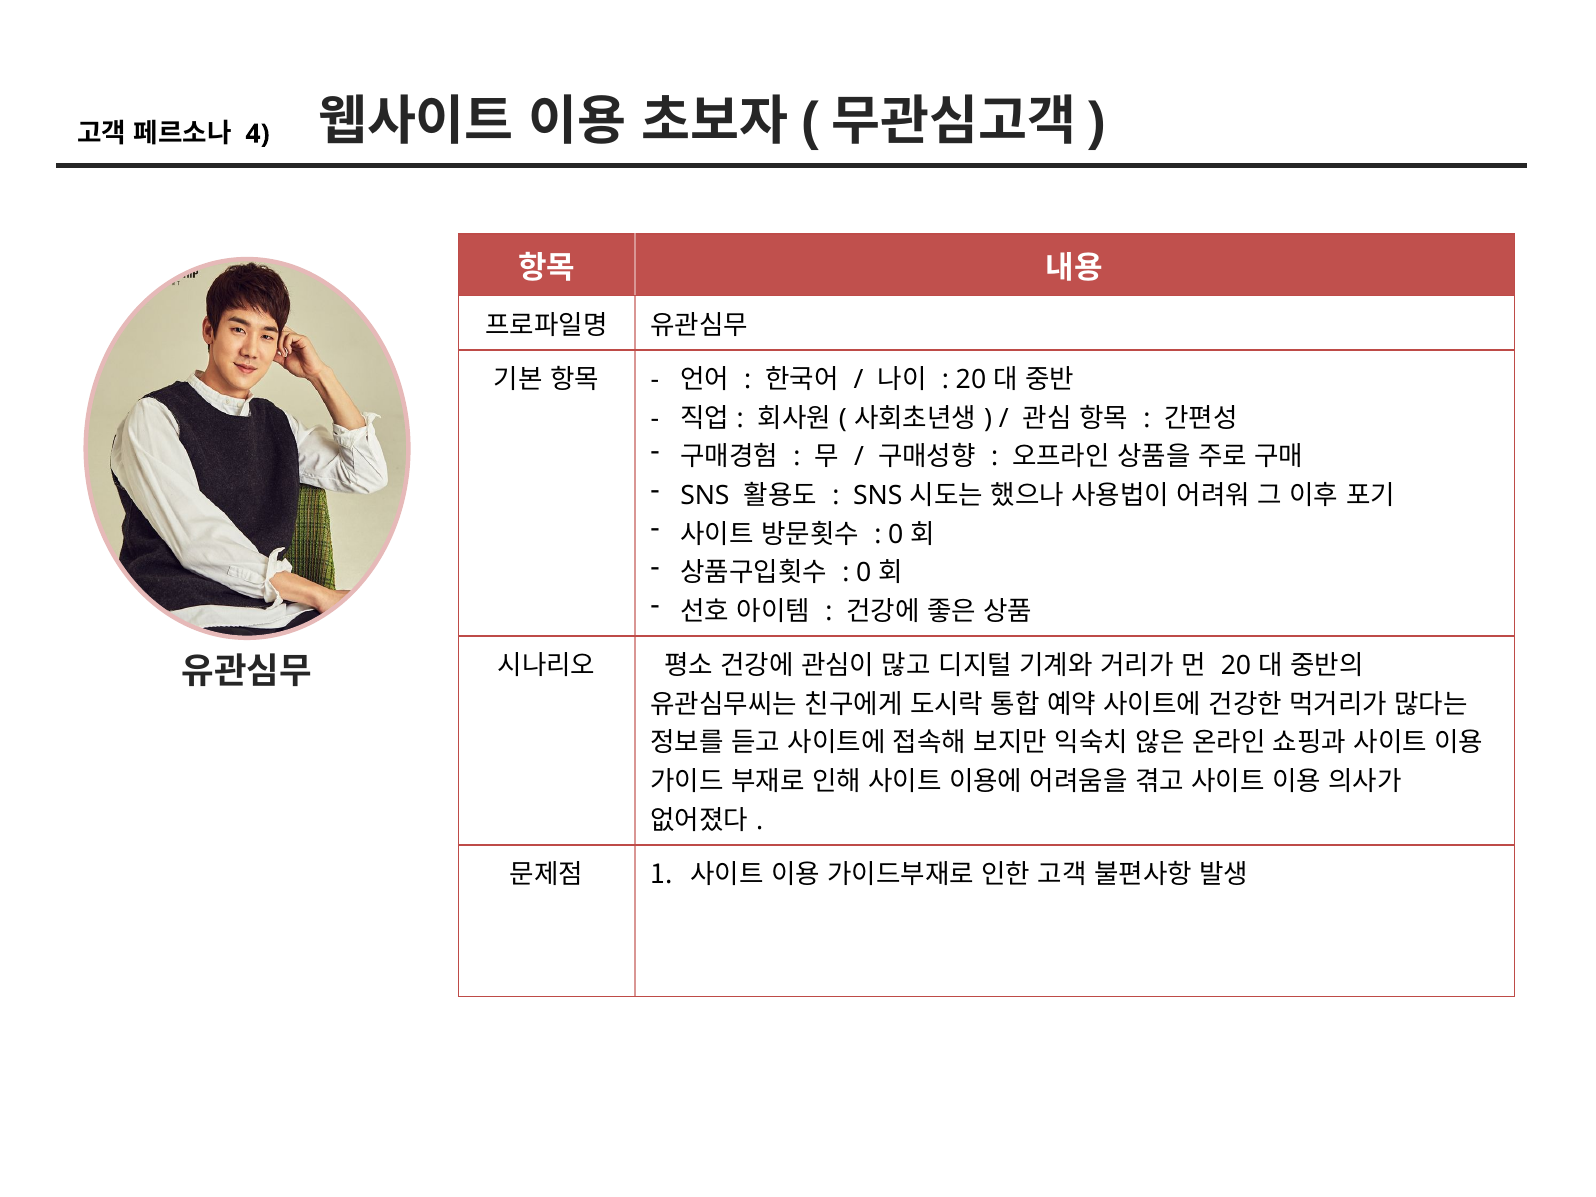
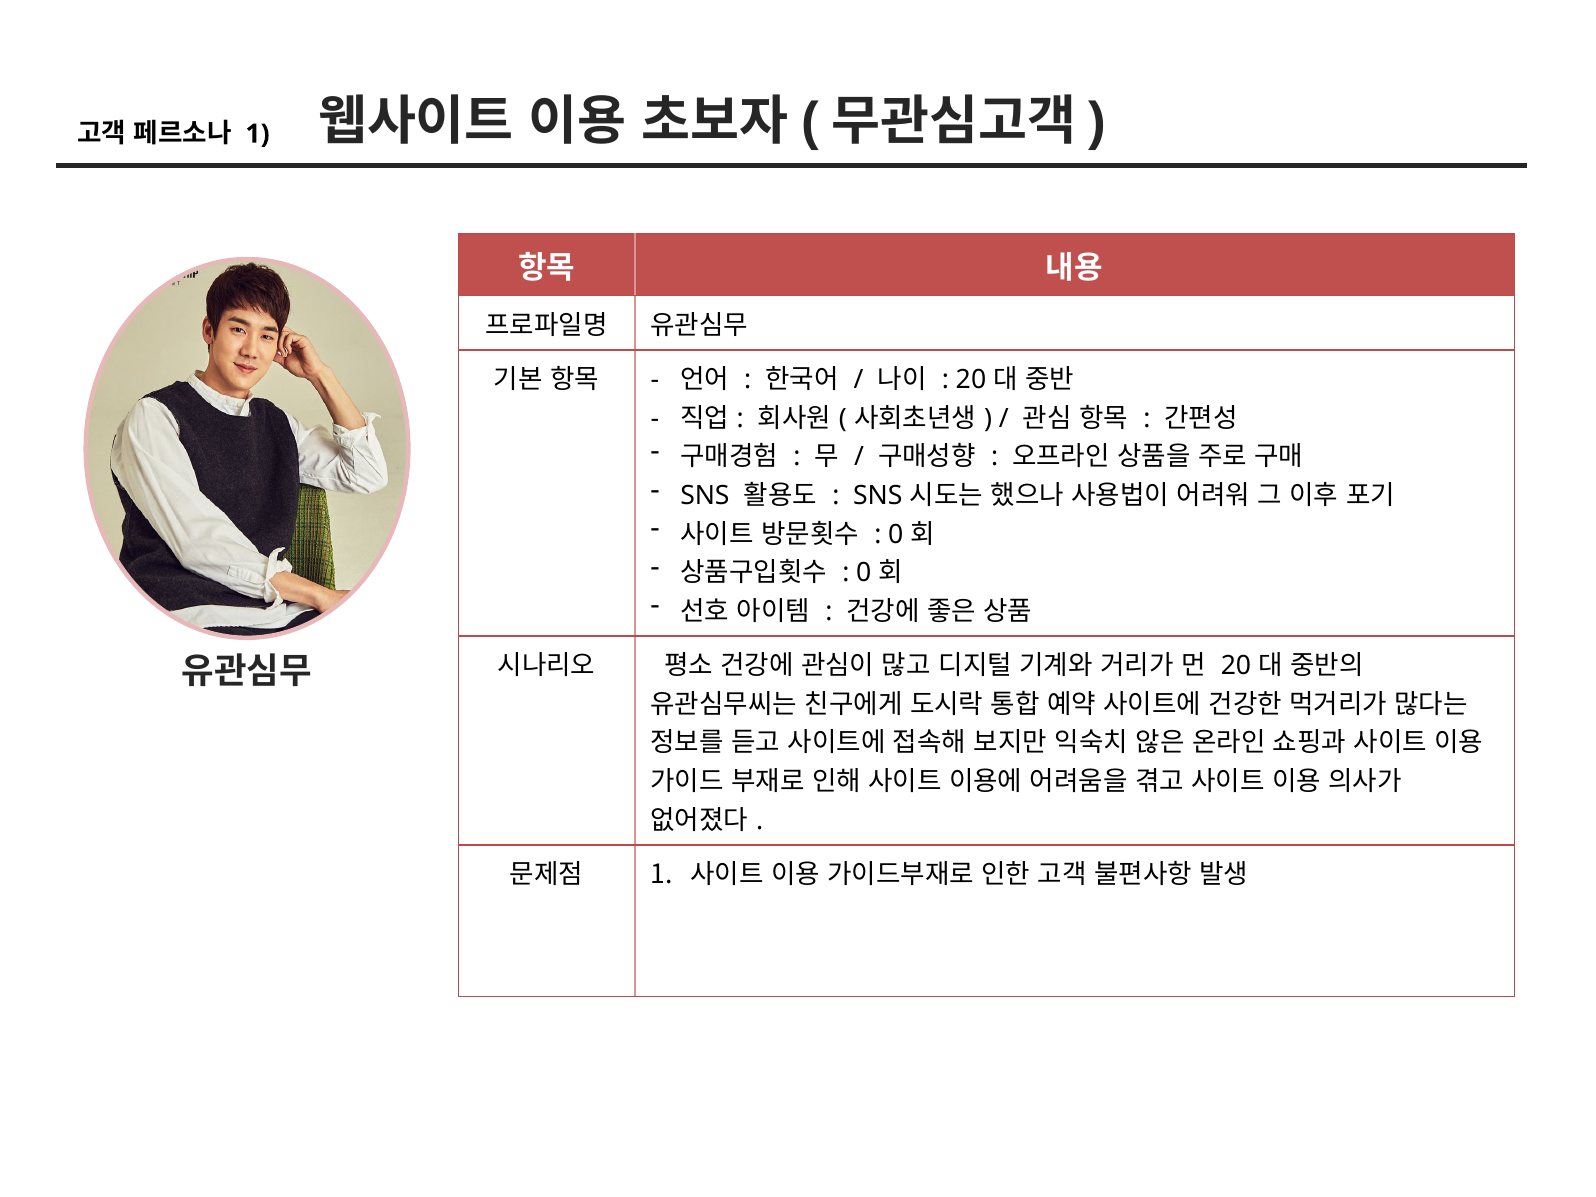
4 at (258, 134): 4 -> 1
